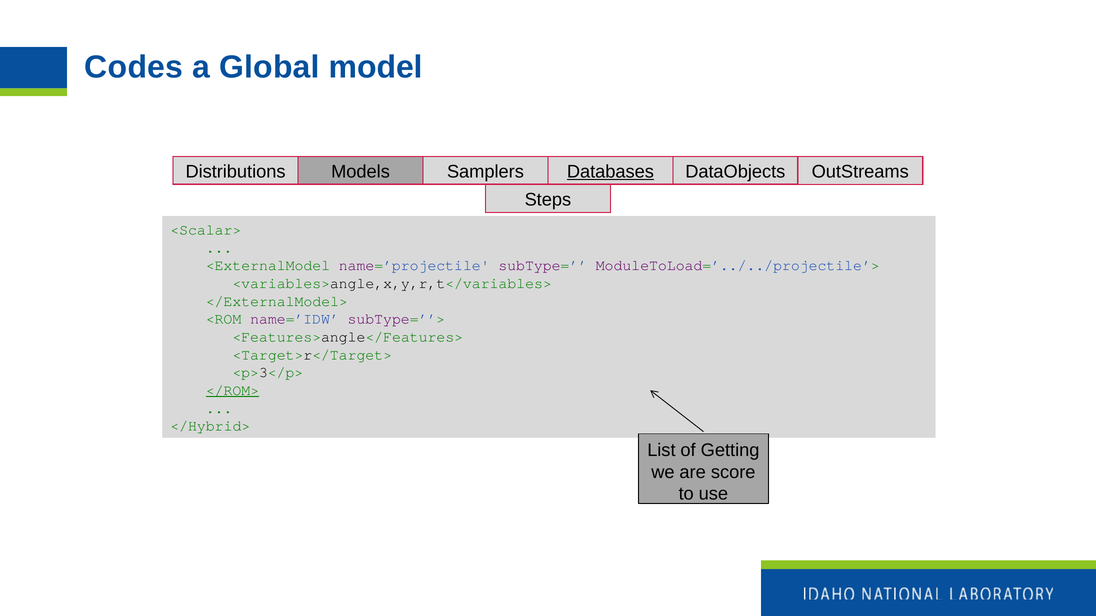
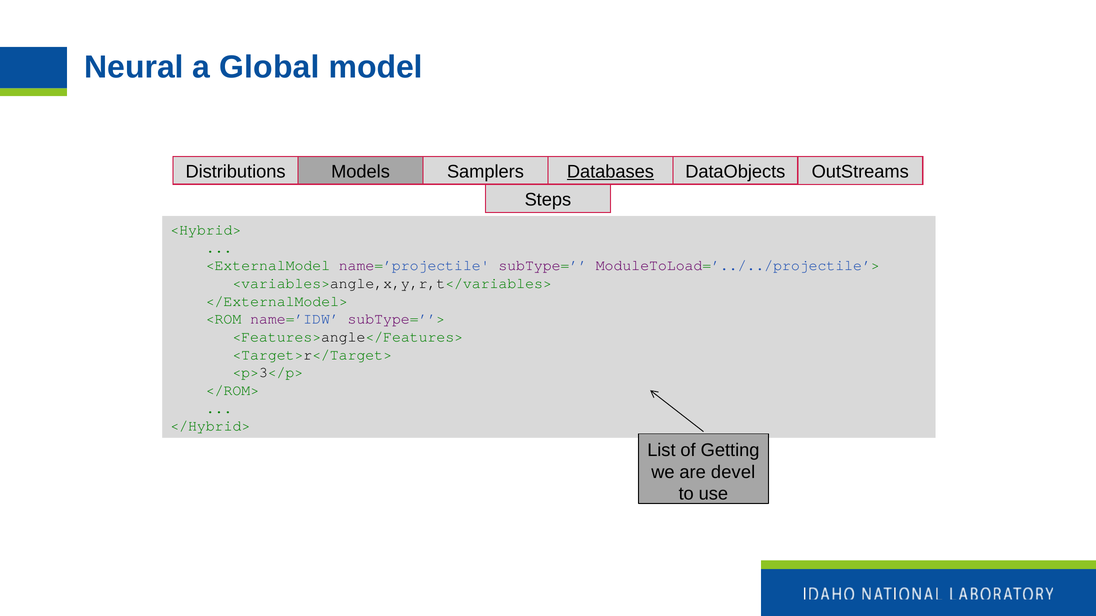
Codes: Codes -> Neural
<Scalar>: <Scalar> -> <Hybrid>
</ROM> underline: present -> none
score: score -> devel
